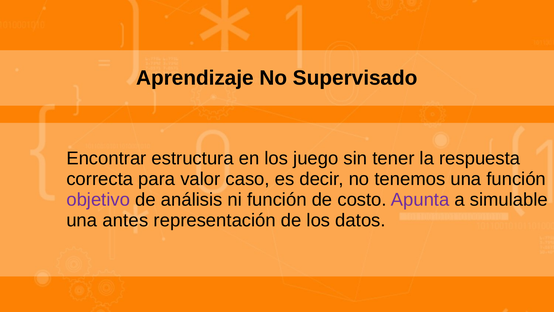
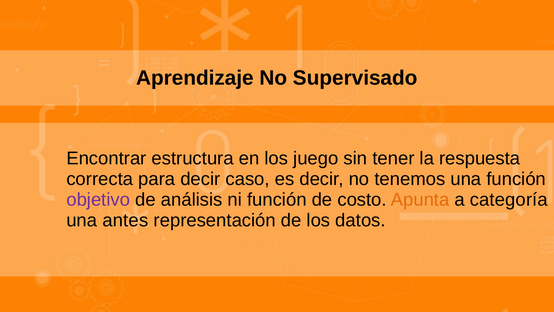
para valor: valor -> decir
Apunta colour: purple -> orange
simulable: simulable -> categoría
